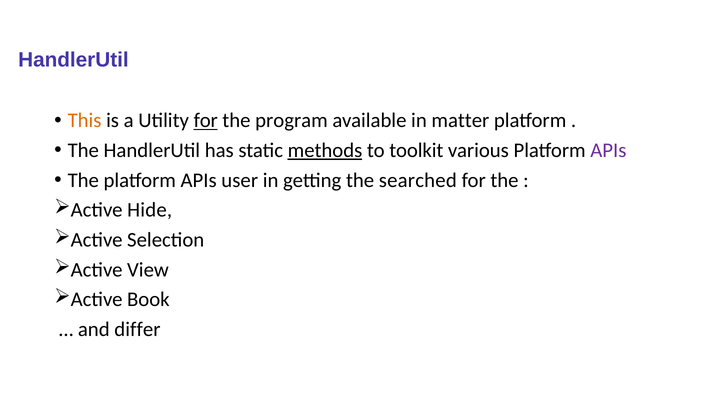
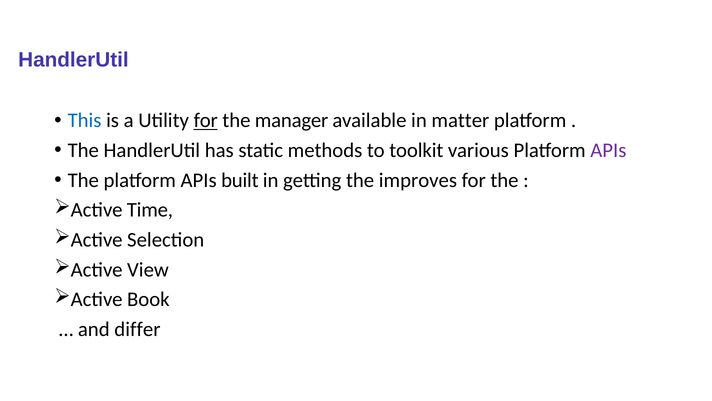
This colour: orange -> blue
program: program -> manager
methods underline: present -> none
user: user -> built
searched: searched -> improves
Hide: Hide -> Time
